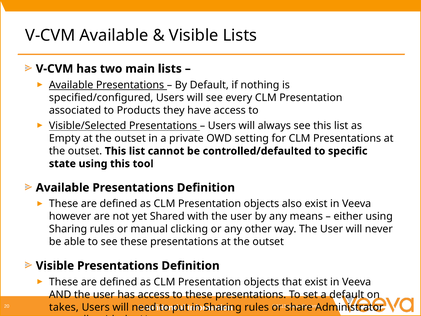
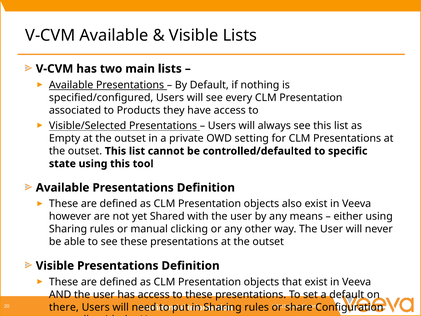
takes: takes -> there
Administrator: Administrator -> Configuration
